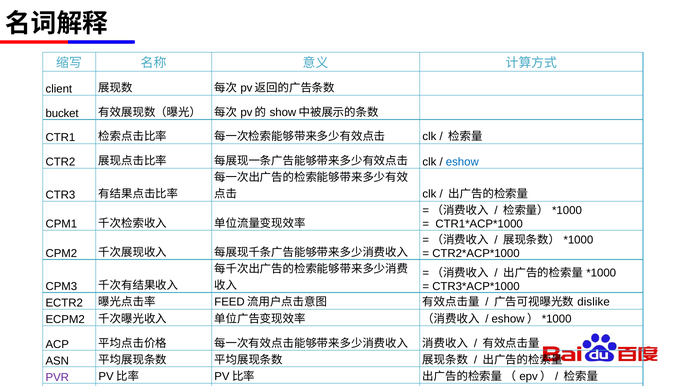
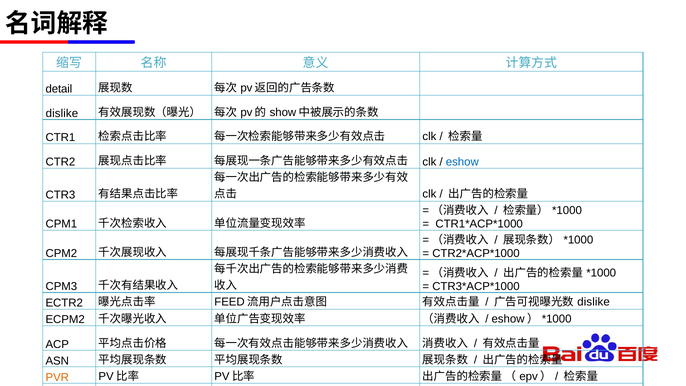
client: client -> detail
bucket at (62, 113): bucket -> dislike
PVR colour: purple -> orange
